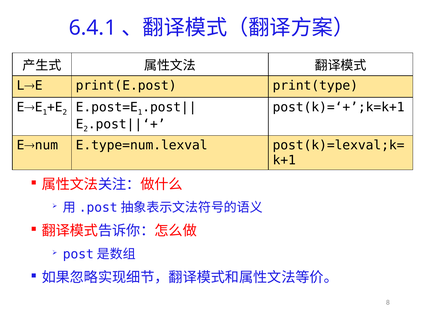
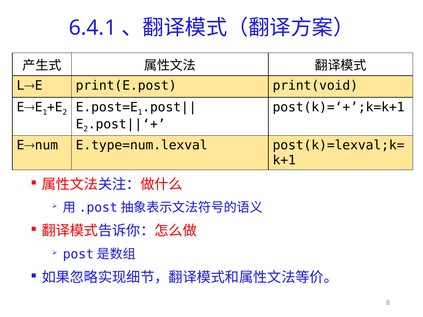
print(type: print(type -> print(void
